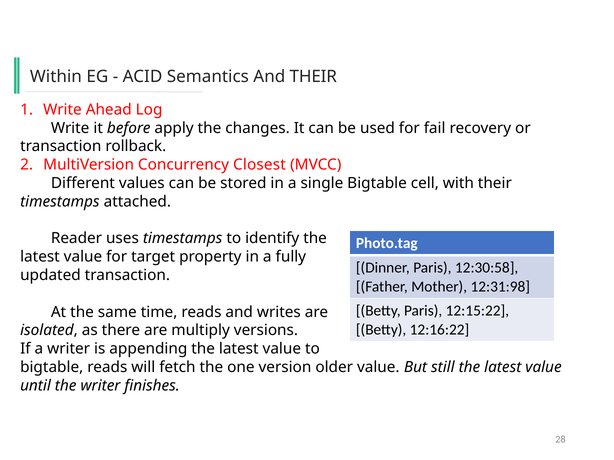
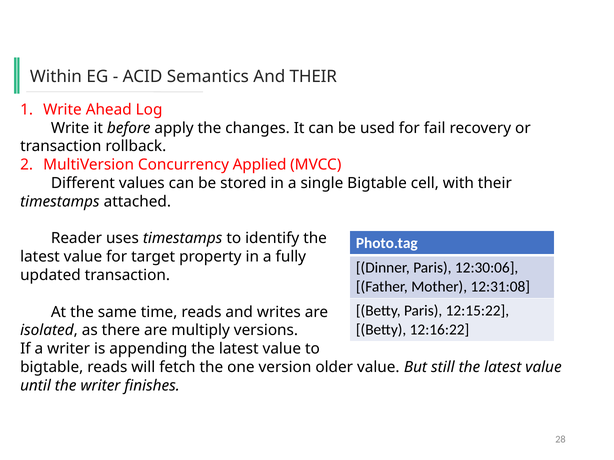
Closest: Closest -> Applied
12:30:58: 12:30:58 -> 12:30:06
12:31:98: 12:31:98 -> 12:31:08
